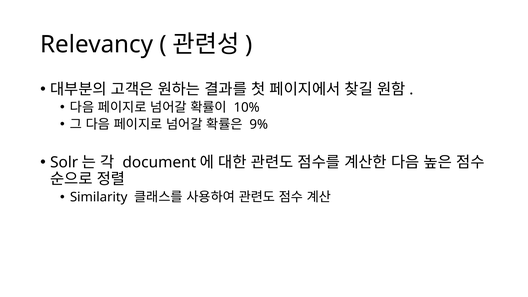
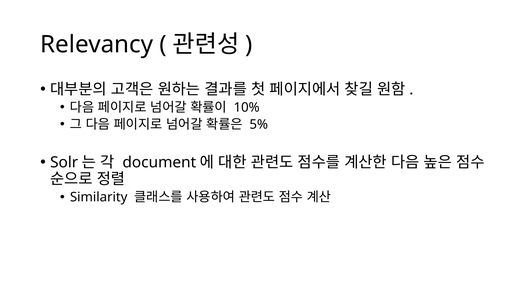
9%: 9% -> 5%
